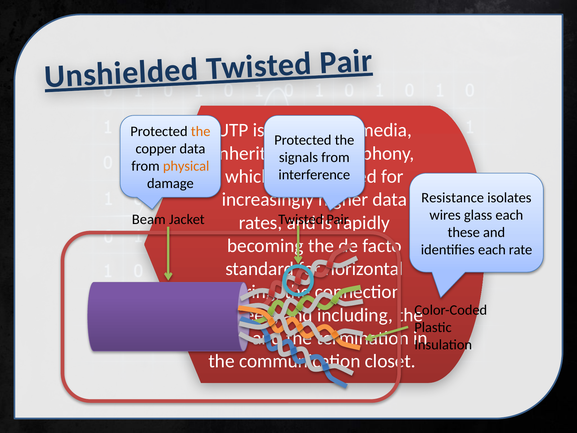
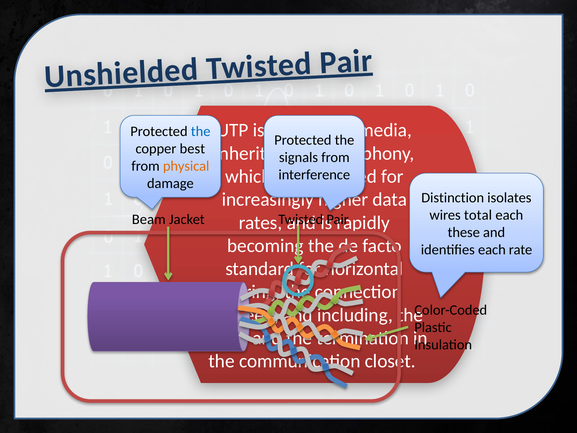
the at (201, 131) colour: orange -> blue
copper data: data -> best
Resistance: Resistance -> Distinction
glass: glass -> total
